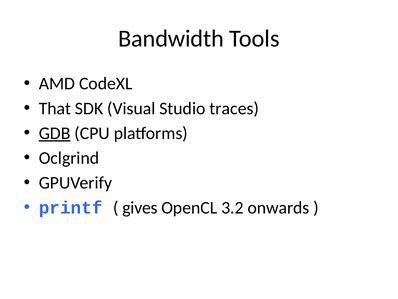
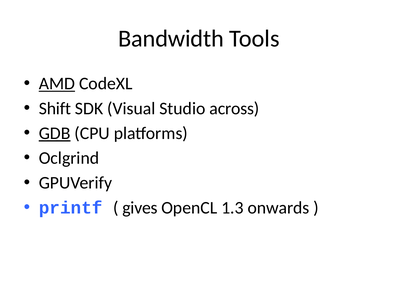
AMD underline: none -> present
That: That -> Shift
traces: traces -> across
3.2: 3.2 -> 1.3
